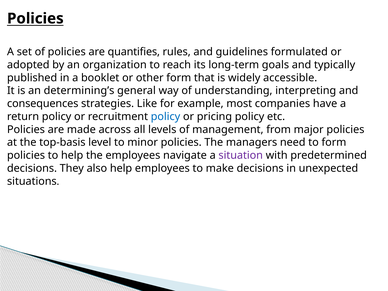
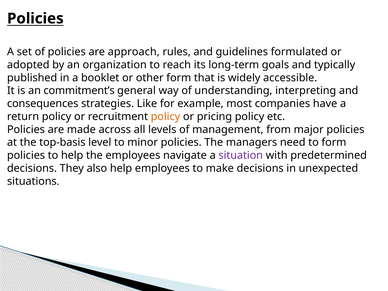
quantifies: quantifies -> approach
determining’s: determining’s -> commitment’s
policy at (166, 117) colour: blue -> orange
